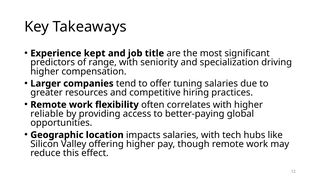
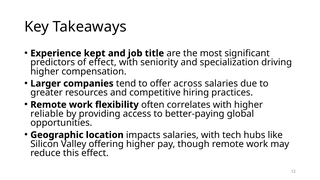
of range: range -> effect
tuning: tuning -> across
